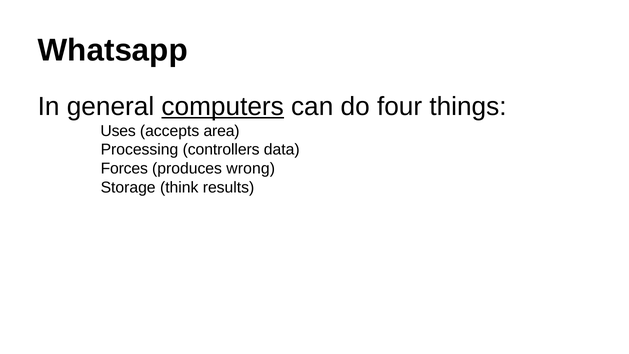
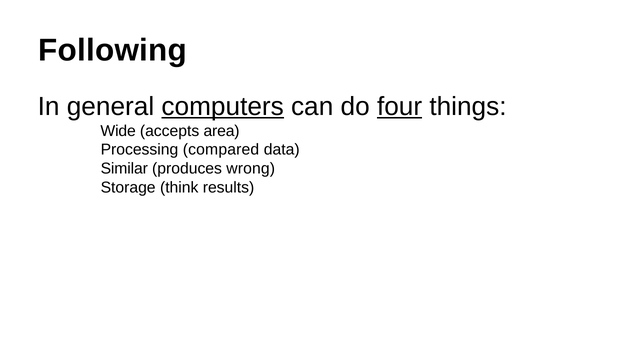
Whatsapp: Whatsapp -> Following
four underline: none -> present
Uses: Uses -> Wide
controllers: controllers -> compared
Forces: Forces -> Similar
